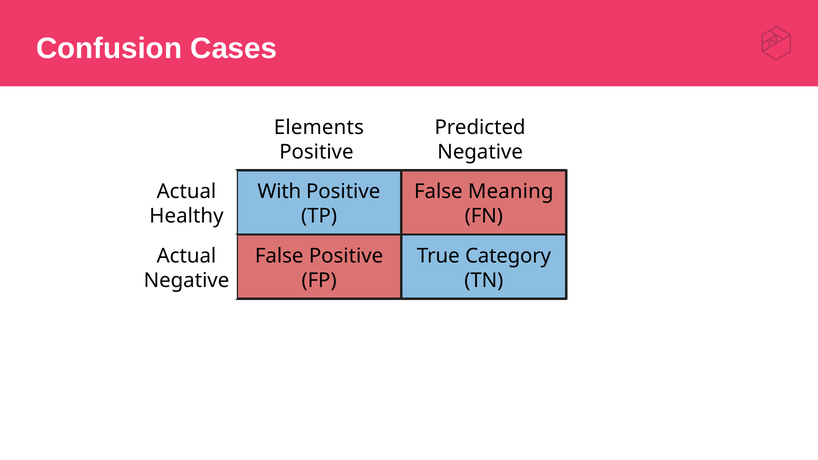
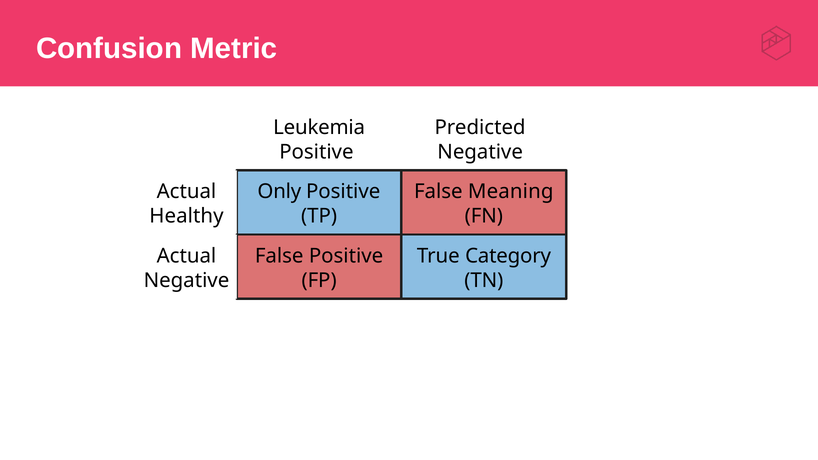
Cases: Cases -> Metric
Elements: Elements -> Leukemia
With: With -> Only
